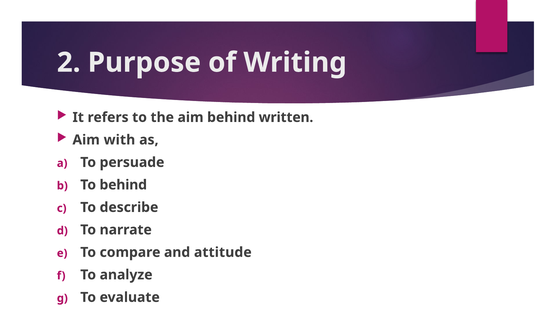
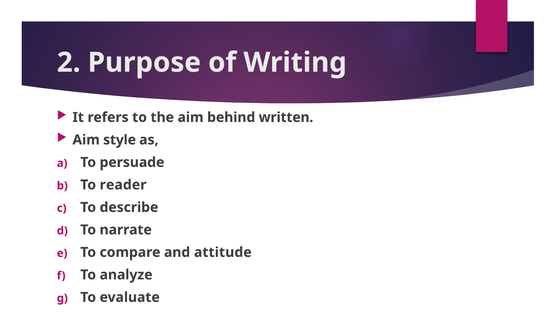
with: with -> style
To behind: behind -> reader
